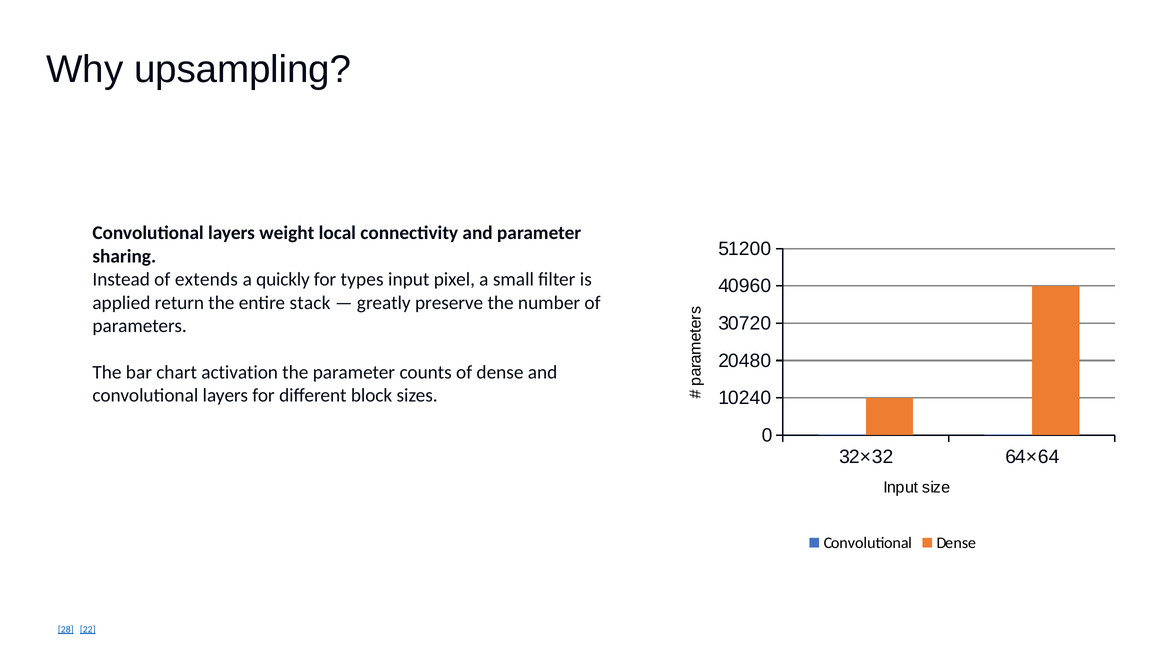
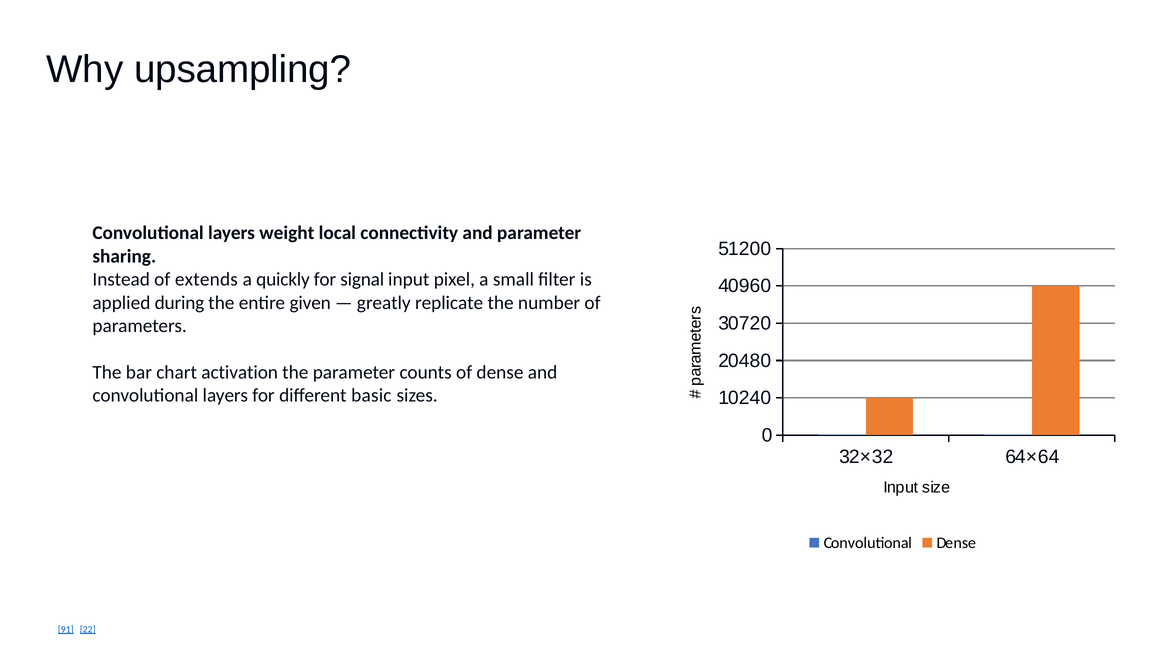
types: types -> signal
return: return -> during
stack: stack -> given
preserve: preserve -> replicate
block: block -> basic
28: 28 -> 91
